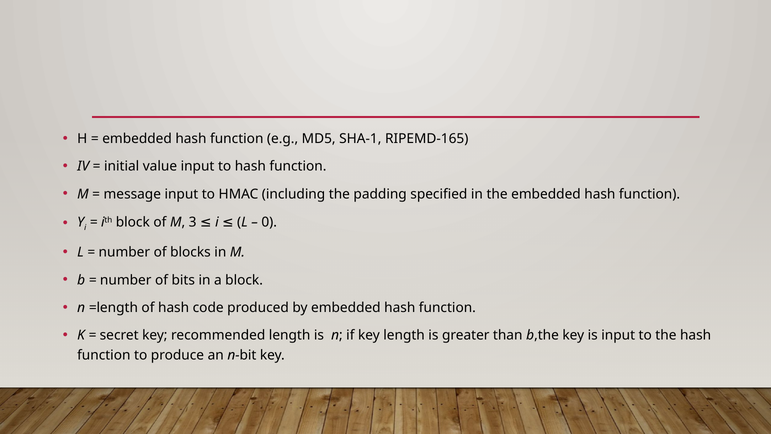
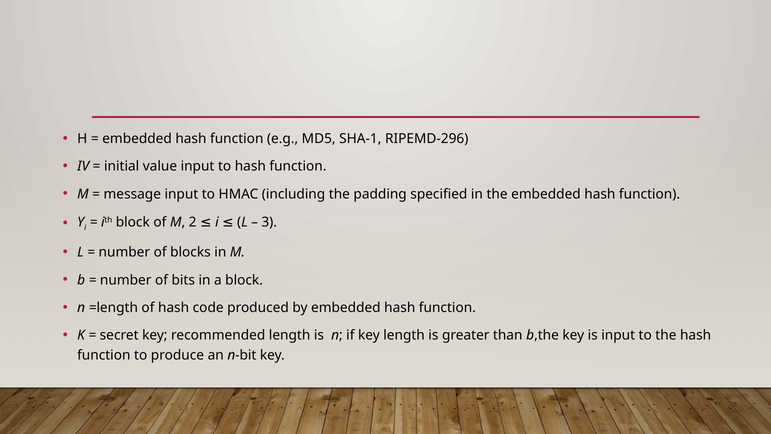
RIPEMD-165: RIPEMD-165 -> RIPEMD-296
3: 3 -> 2
0: 0 -> 3
